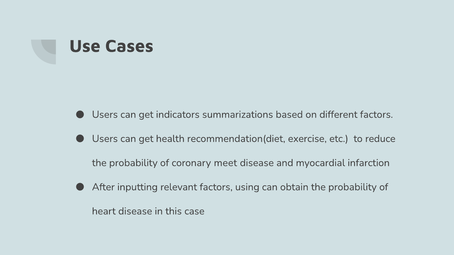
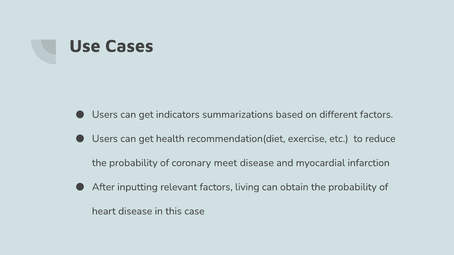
using: using -> living
